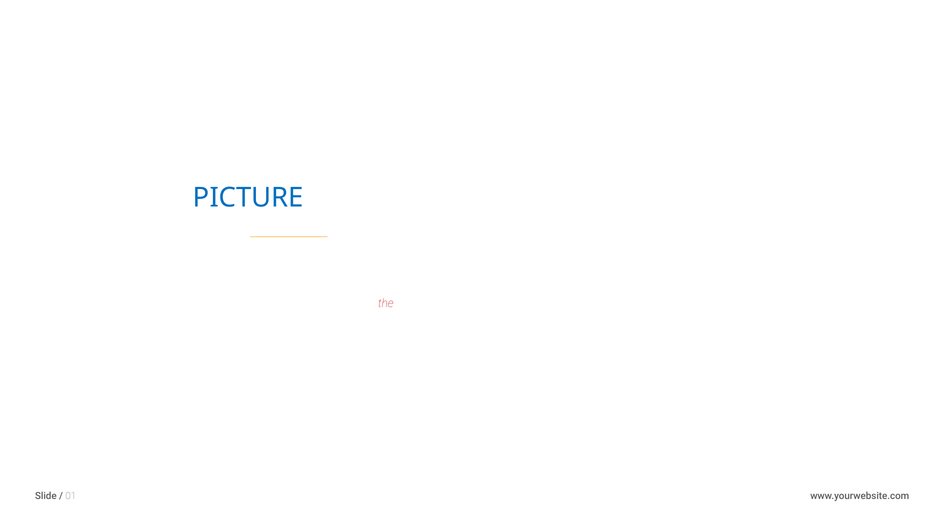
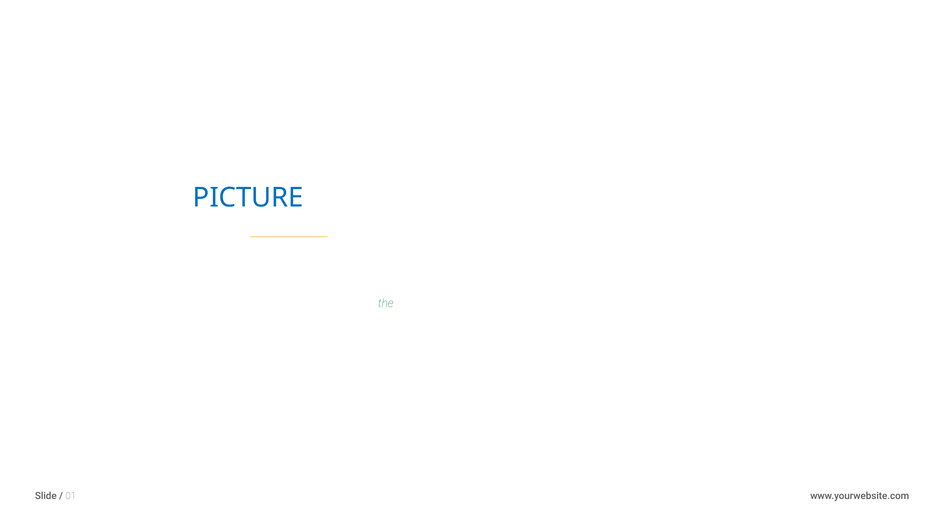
the at (386, 303) colour: red -> green
